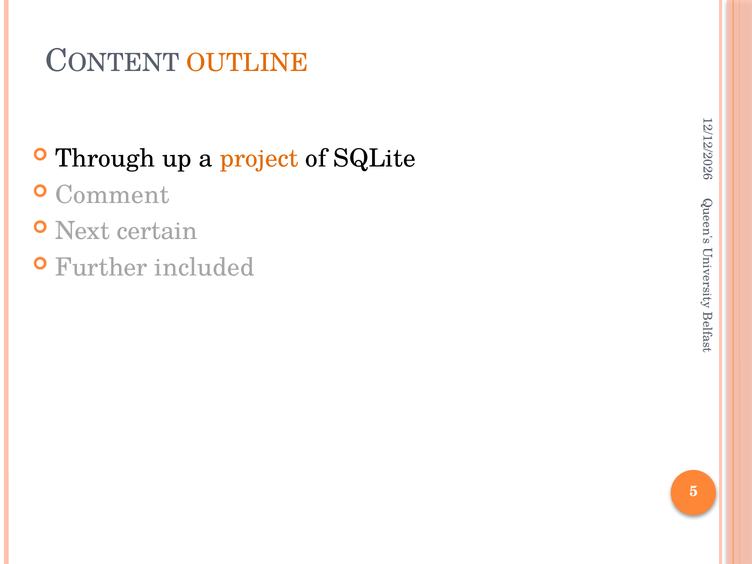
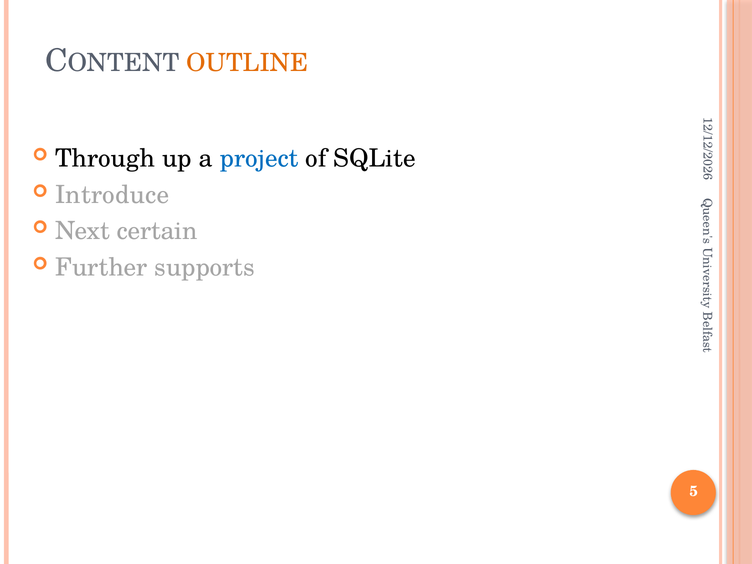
project colour: orange -> blue
Comment: Comment -> Introduce
included: included -> supports
